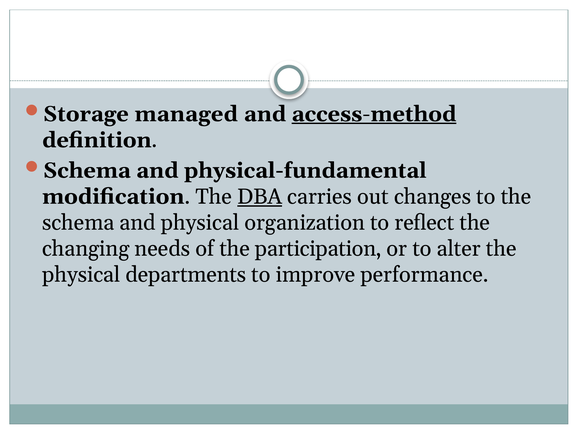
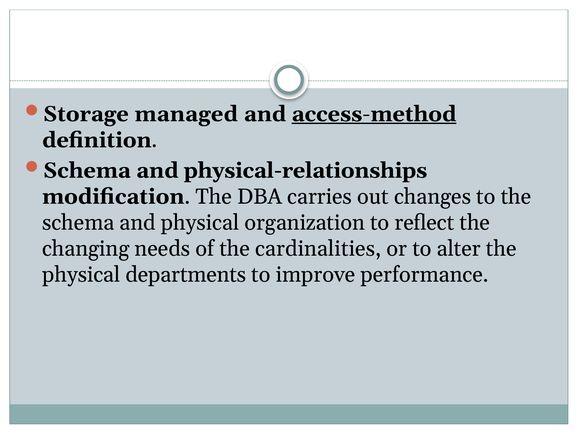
physical-fundamental: physical-fundamental -> physical-relationships
DBA underline: present -> none
participation: participation -> cardinalities
